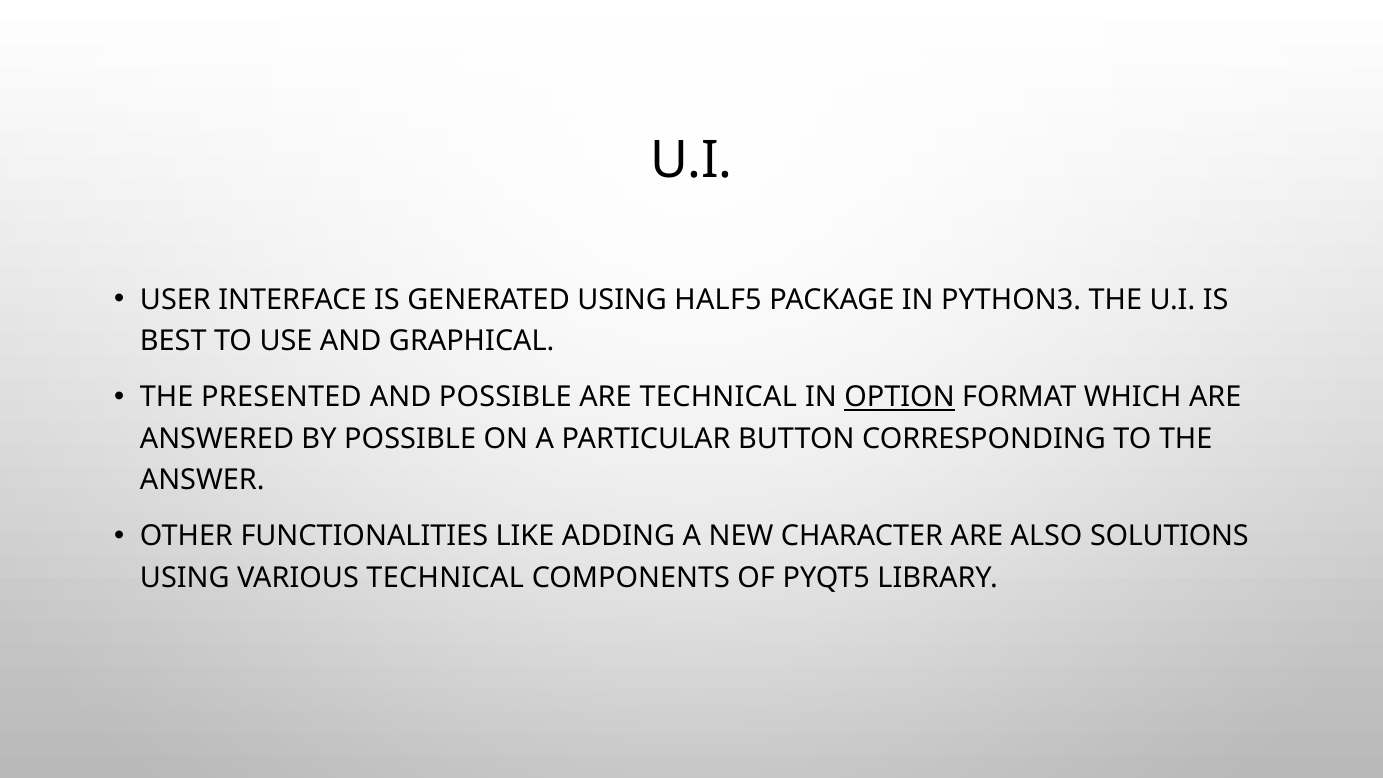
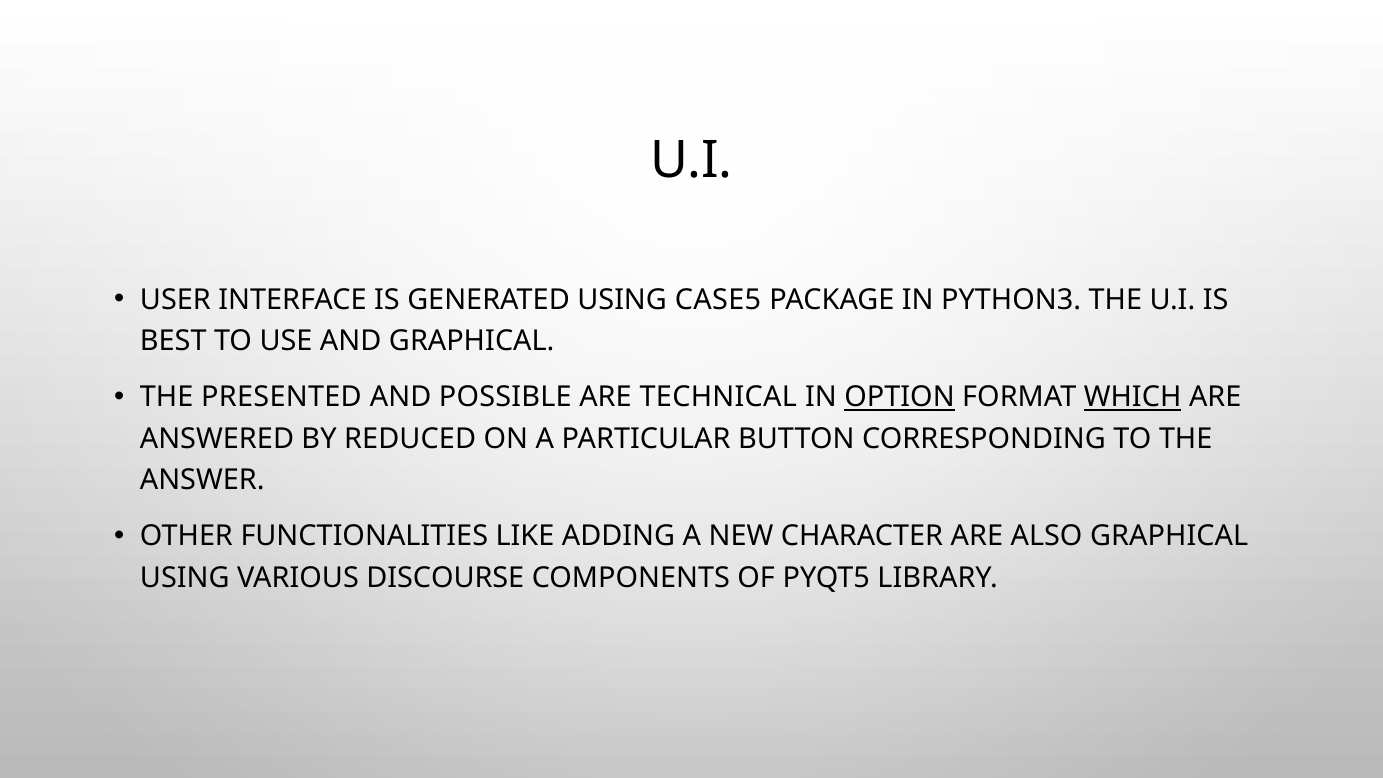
HALF5: HALF5 -> CASE5
WHICH underline: none -> present
BY POSSIBLE: POSSIBLE -> REDUCED
ALSO SOLUTIONS: SOLUTIONS -> GRAPHICAL
VARIOUS TECHNICAL: TECHNICAL -> DISCOURSE
